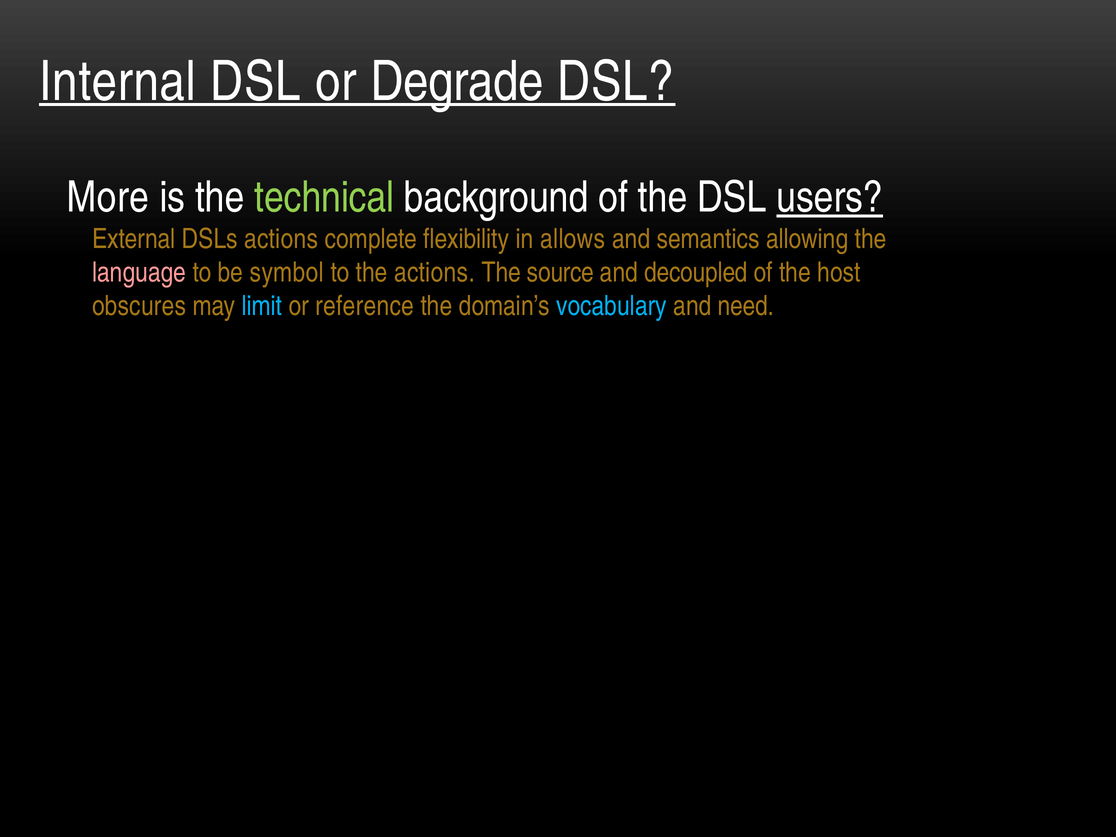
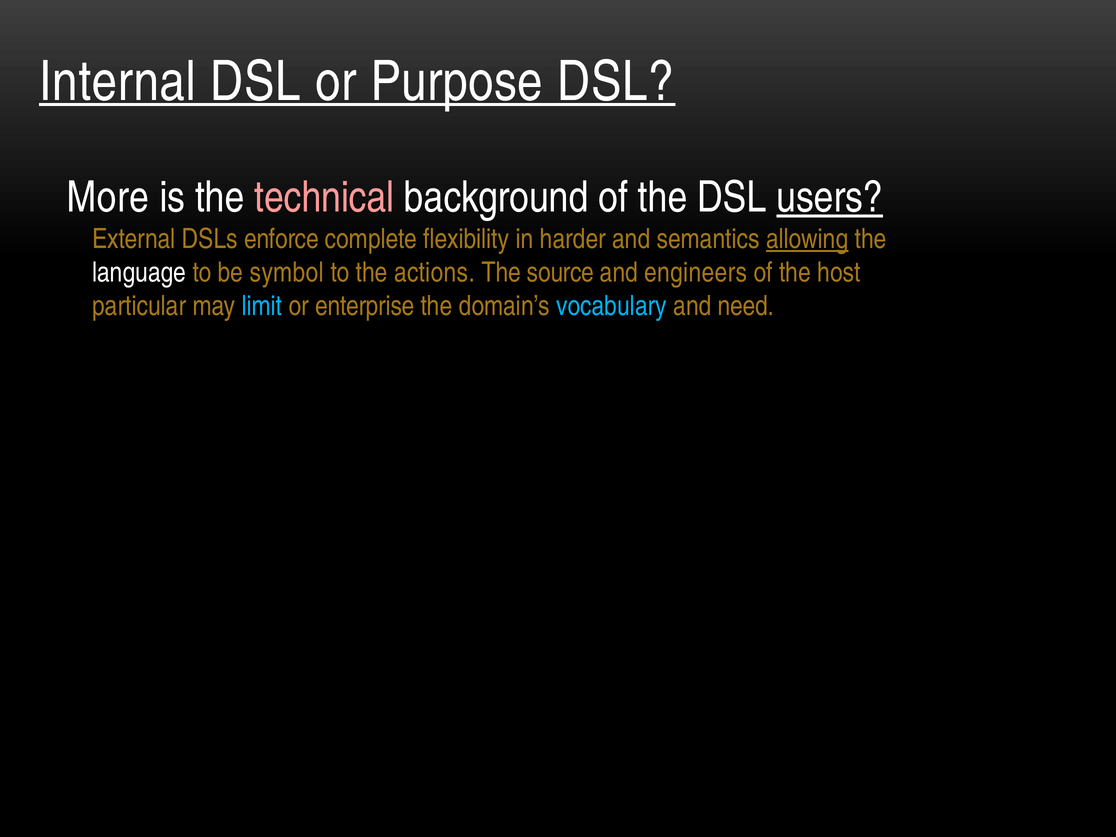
Degrade: Degrade -> Purpose
technical colour: light green -> pink
DSLs actions: actions -> enforce
allows: allows -> harder
allowing underline: none -> present
language colour: pink -> white
decoupled: decoupled -> engineers
obscures: obscures -> particular
reference: reference -> enterprise
